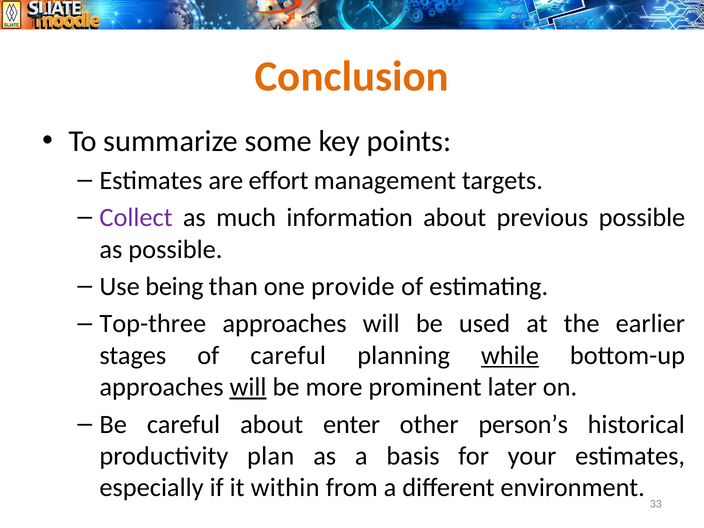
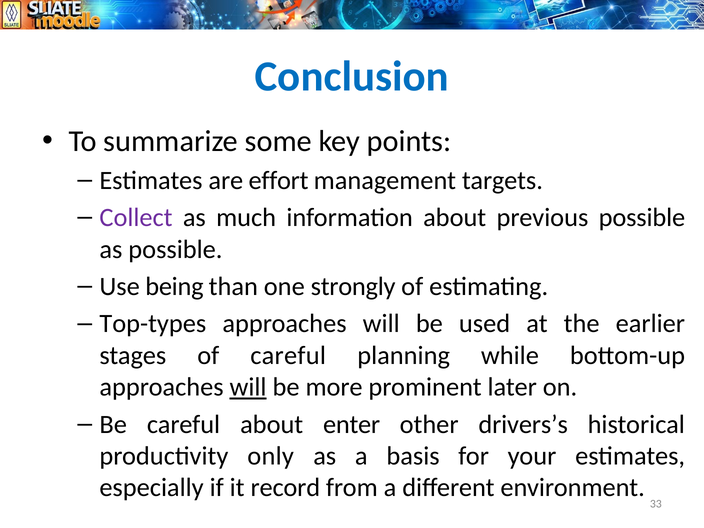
Conclusion colour: orange -> blue
provide: provide -> strongly
Top-three: Top-three -> Top-types
while underline: present -> none
person’s: person’s -> drivers’s
plan: plan -> only
within: within -> record
